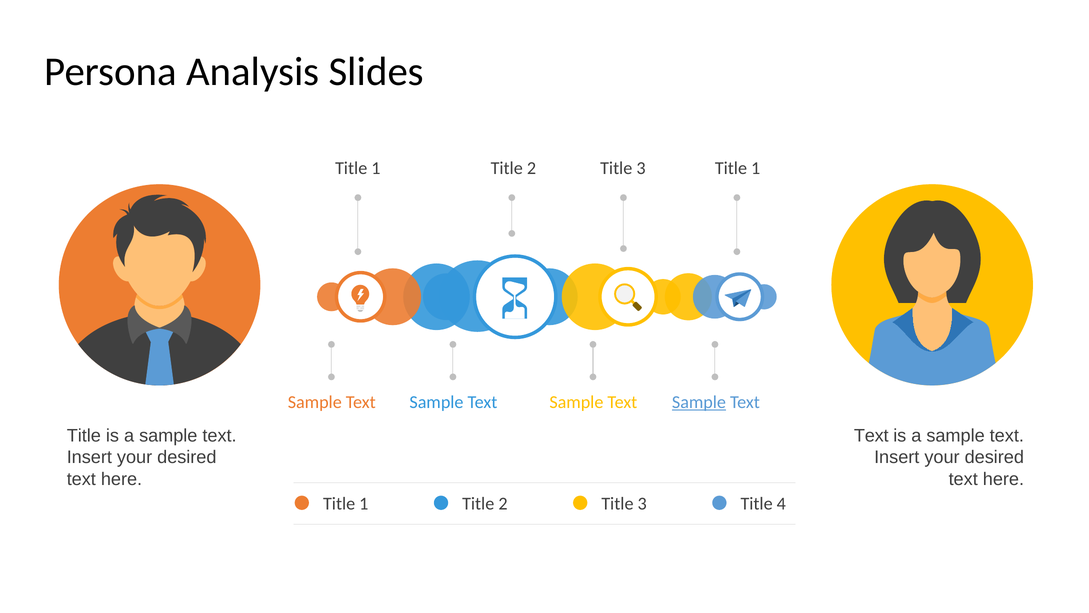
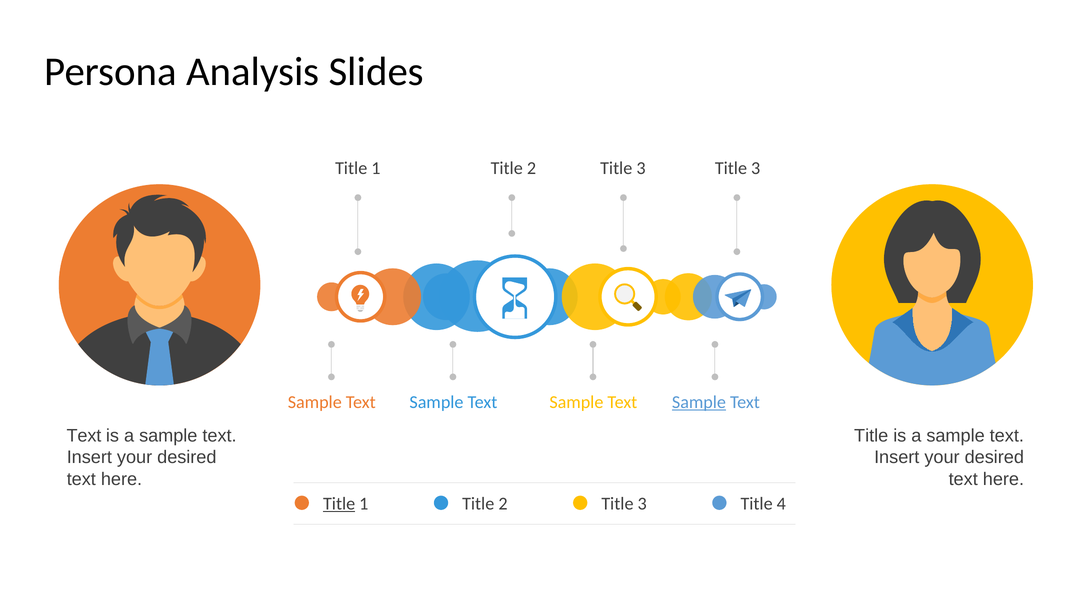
3 Title 1: 1 -> 3
Title at (84, 435): Title -> Text
Text at (871, 435): Text -> Title
Title at (339, 504) underline: none -> present
